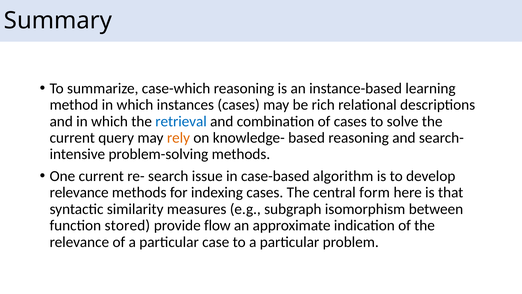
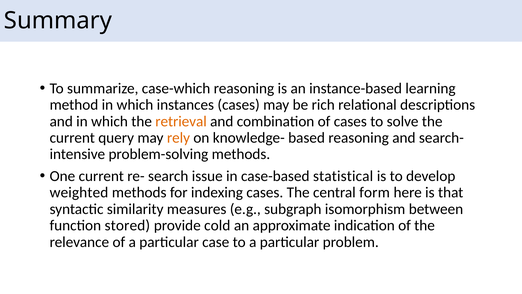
retrieval colour: blue -> orange
algorithm: algorithm -> statistical
relevance at (79, 192): relevance -> weighted
flow: flow -> cold
